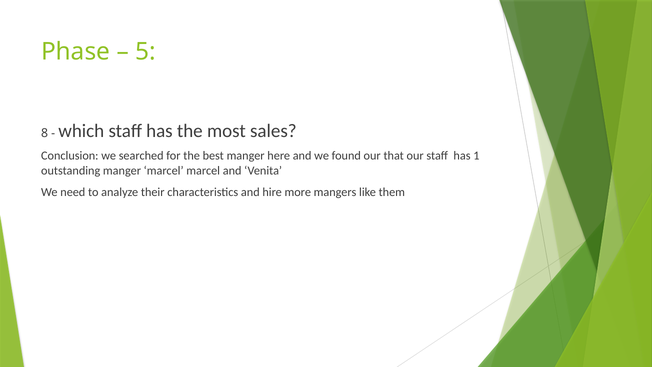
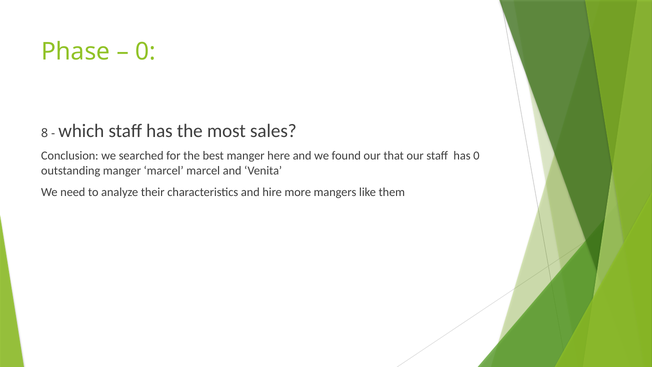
5 at (145, 51): 5 -> 0
has 1: 1 -> 0
